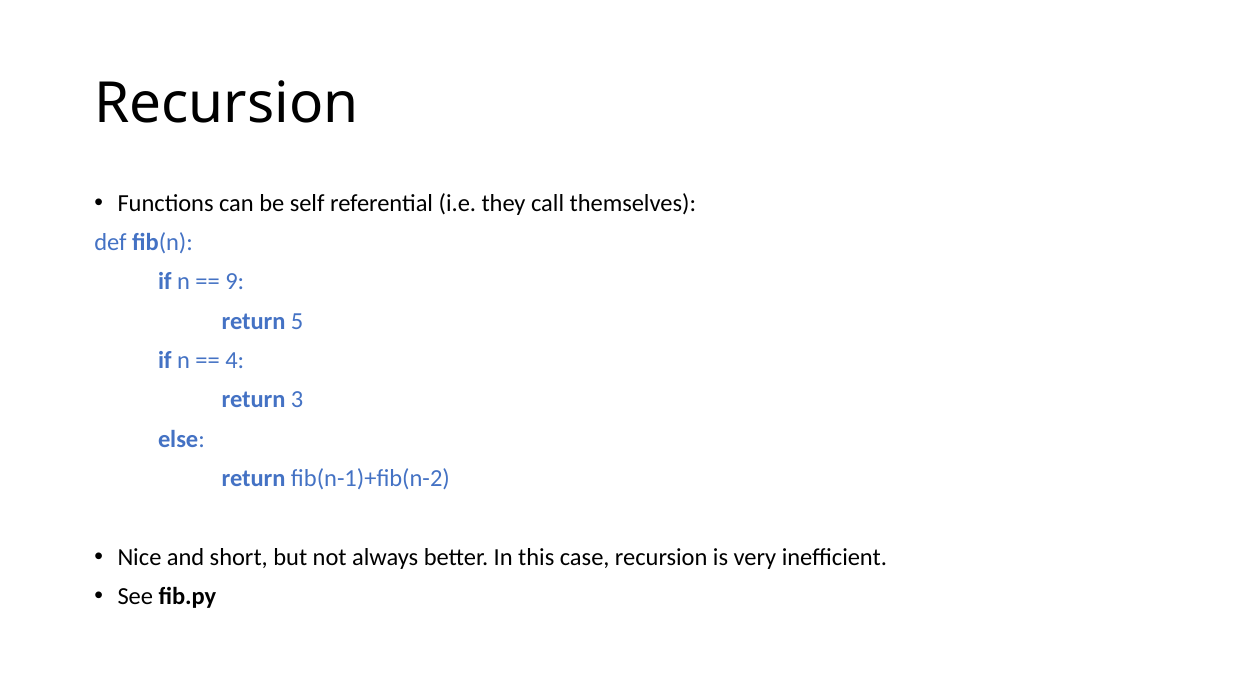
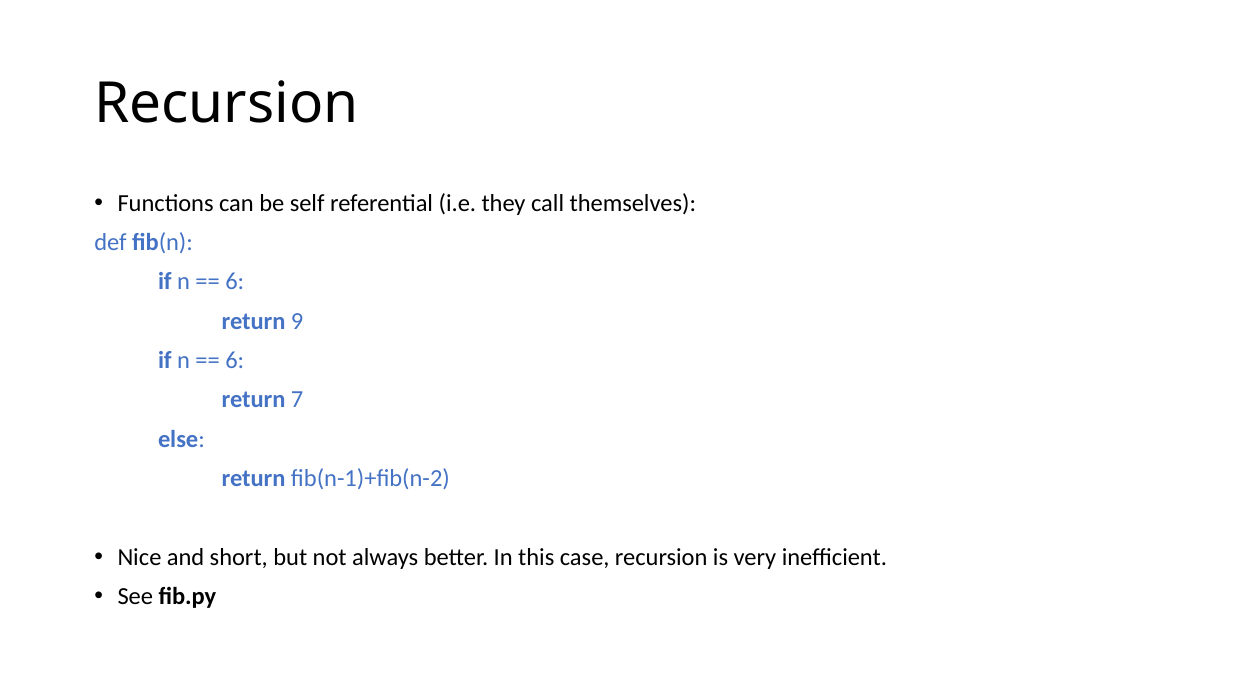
9 at (235, 282): 9 -> 6
5: 5 -> 9
4 at (235, 361): 4 -> 6
3: 3 -> 7
